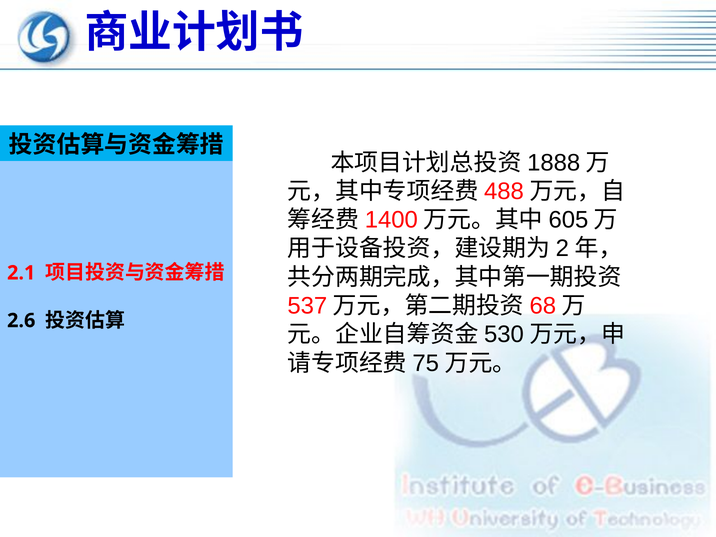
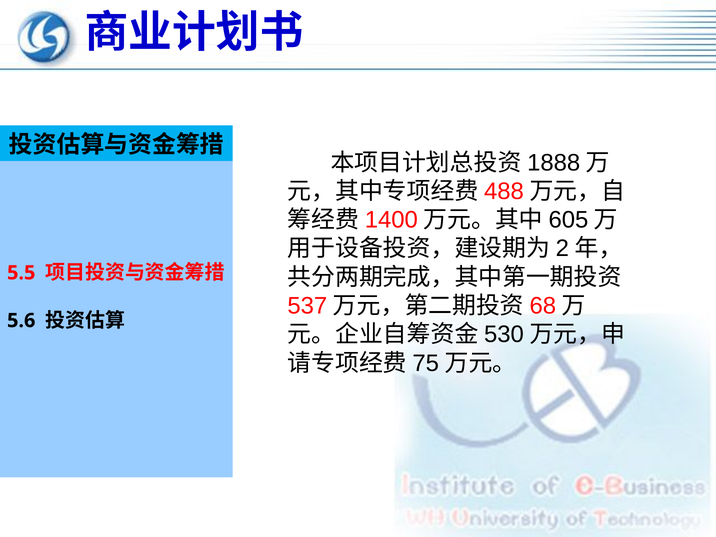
2.1: 2.1 -> 5.5
2.6: 2.6 -> 5.6
